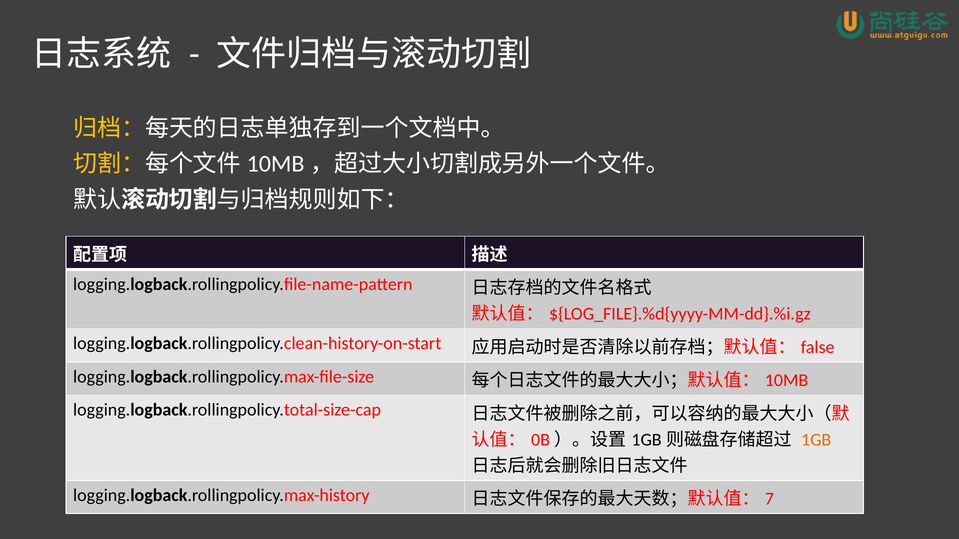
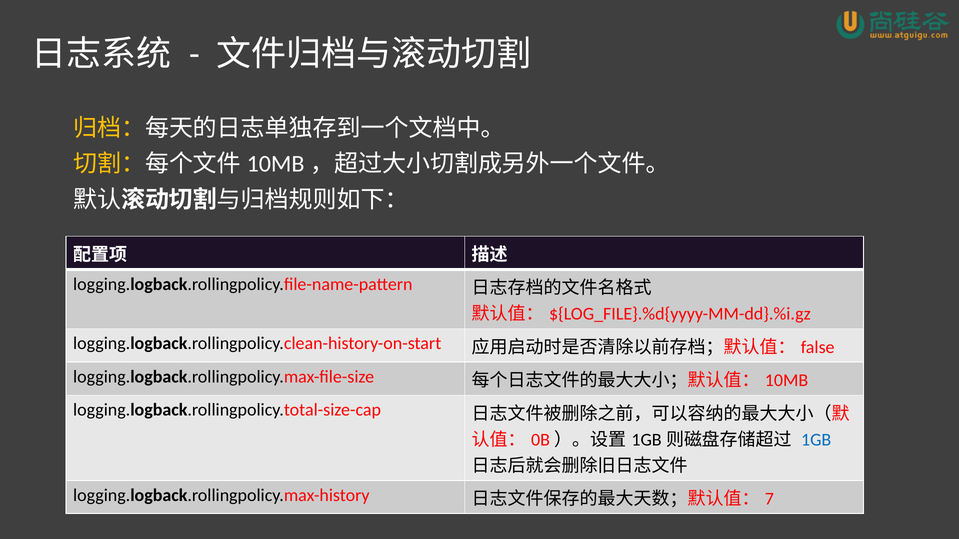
1GB colour: orange -> blue
